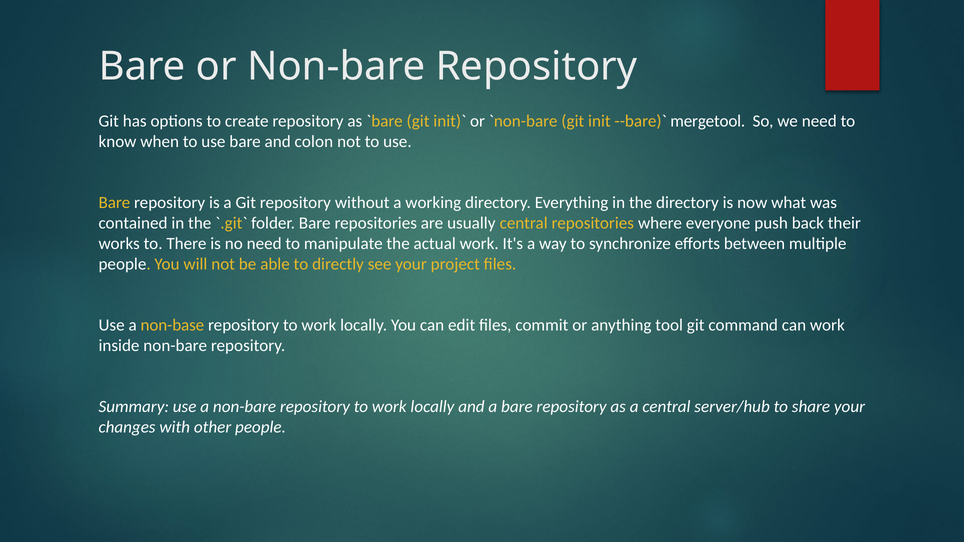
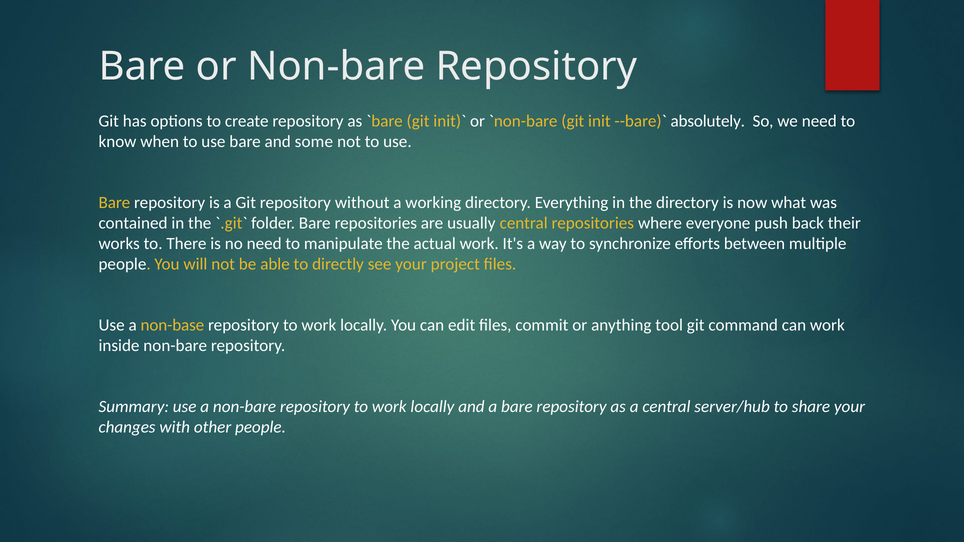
mergetool: mergetool -> absolutely
colon: colon -> some
